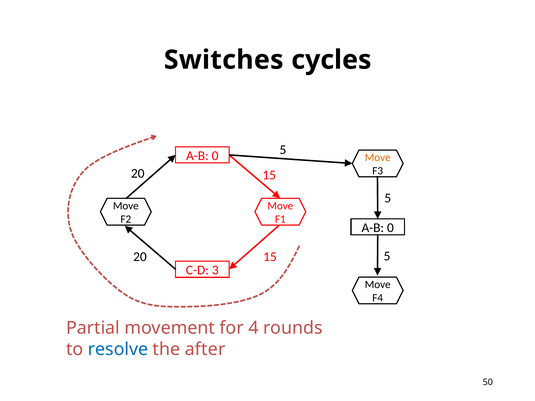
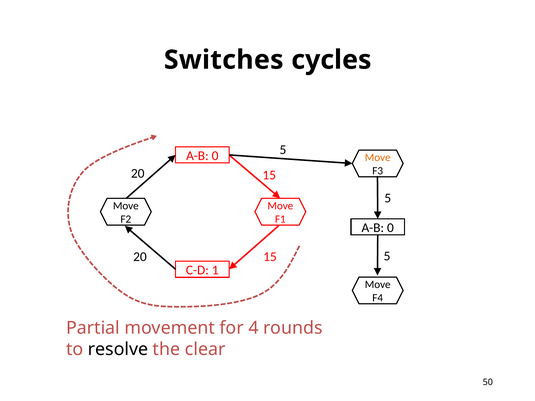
3: 3 -> 1
resolve colour: blue -> black
after: after -> clear
